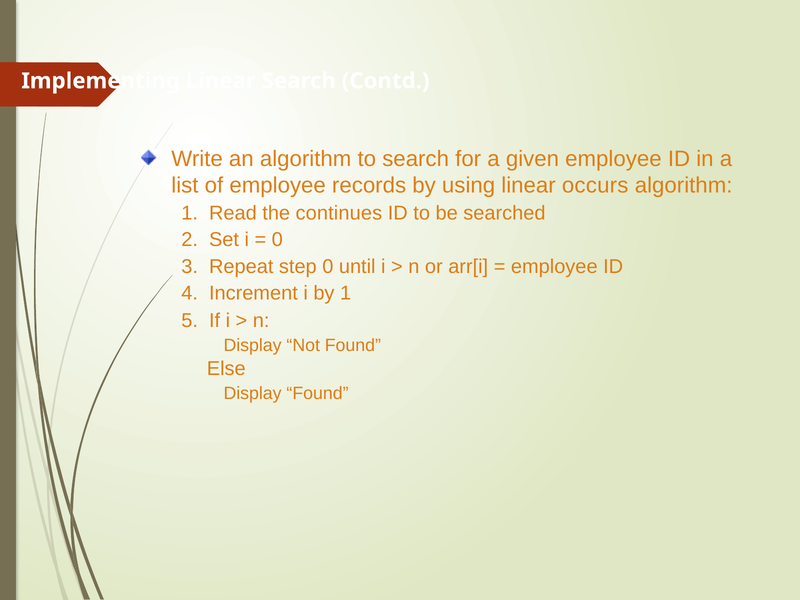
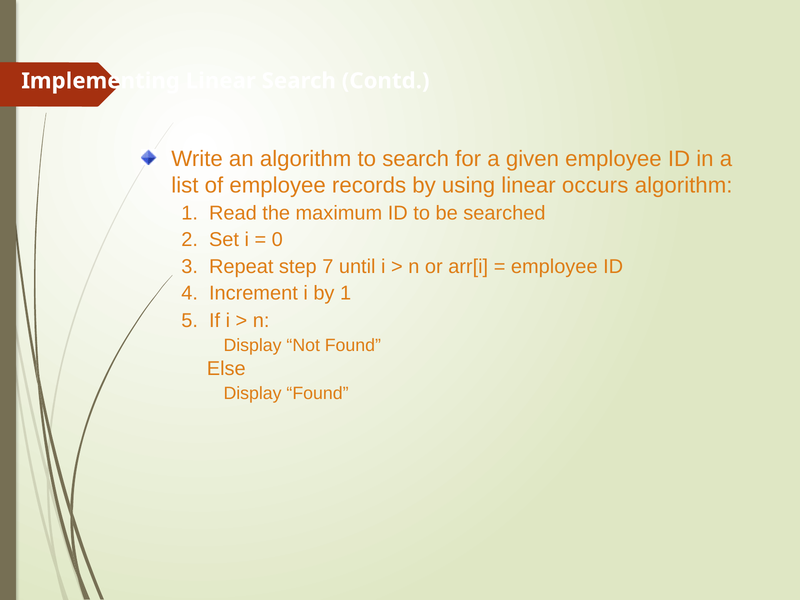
continues: continues -> maximum
step 0: 0 -> 7
